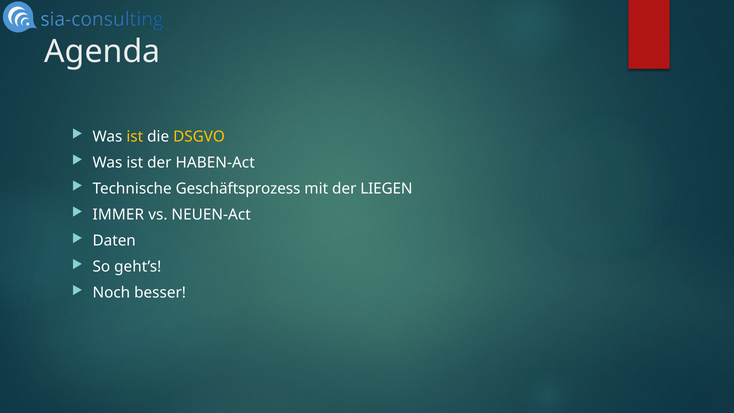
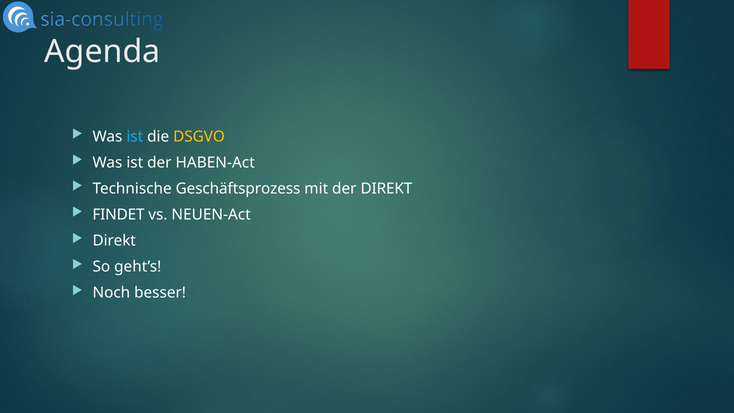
ist at (135, 137) colour: yellow -> light blue
der LIEGEN: LIEGEN -> DIREKT
IMMER: IMMER -> FINDET
Daten at (114, 241): Daten -> Direkt
